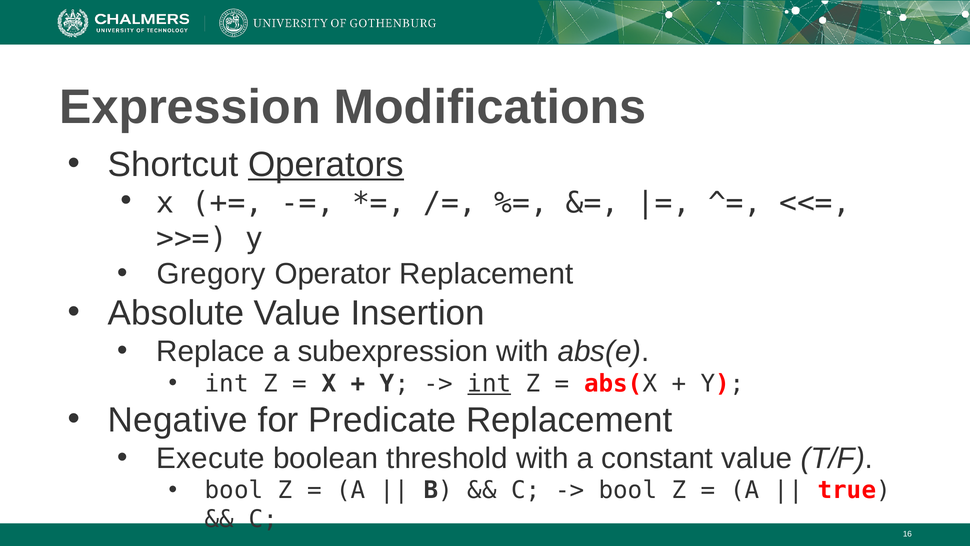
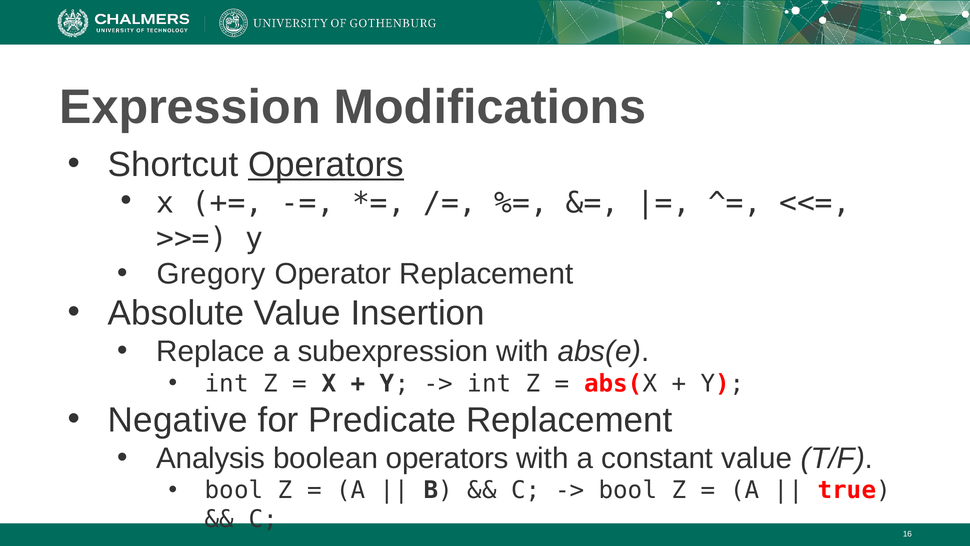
int at (489, 383) underline: present -> none
Execute: Execute -> Analysis
boolean threshold: threshold -> operators
